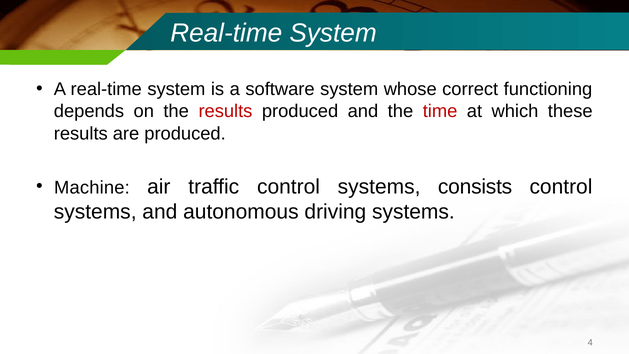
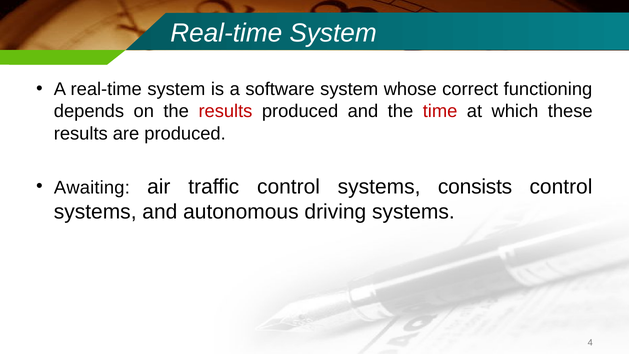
Machine: Machine -> Awaiting
